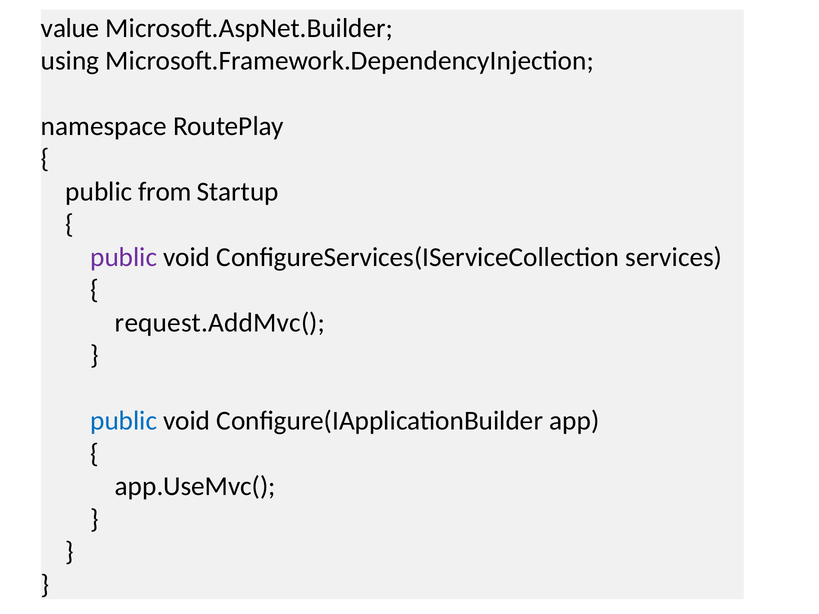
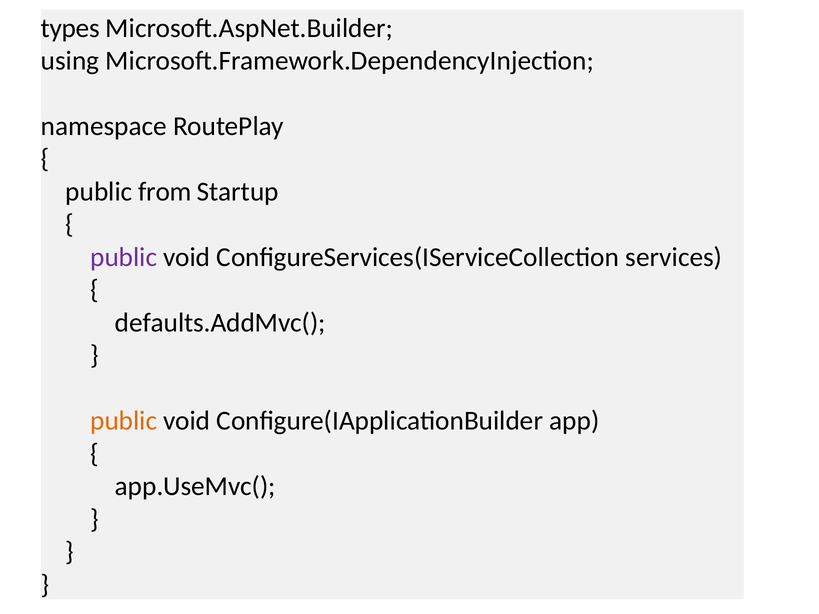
value: value -> types
request.AddMvc(: request.AddMvc( -> defaults.AddMvc(
public at (124, 421) colour: blue -> orange
